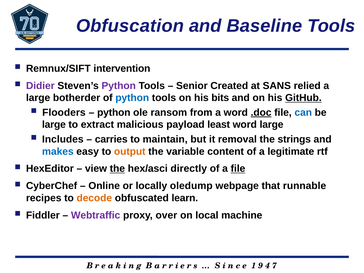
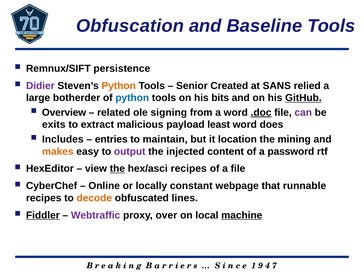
intervention: intervention -> persistence
Python at (119, 86) colour: purple -> orange
Flooders: Flooders -> Overview
python at (114, 112): python -> related
ransom: ransom -> signing
can colour: blue -> purple
large at (54, 125): large -> exits
word large: large -> does
carries: carries -> entries
removal: removal -> location
strings: strings -> mining
makes colour: blue -> orange
output colour: orange -> purple
variable: variable -> injected
legitimate: legitimate -> password
hex/asci directly: directly -> recipes
file at (238, 169) underline: present -> none
oledump: oledump -> constant
learn: learn -> lines
Fiddler underline: none -> present
machine underline: none -> present
